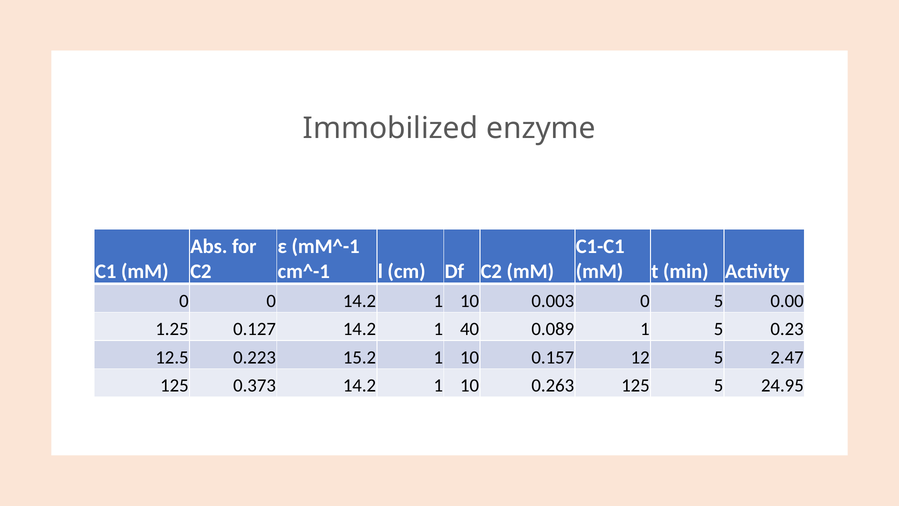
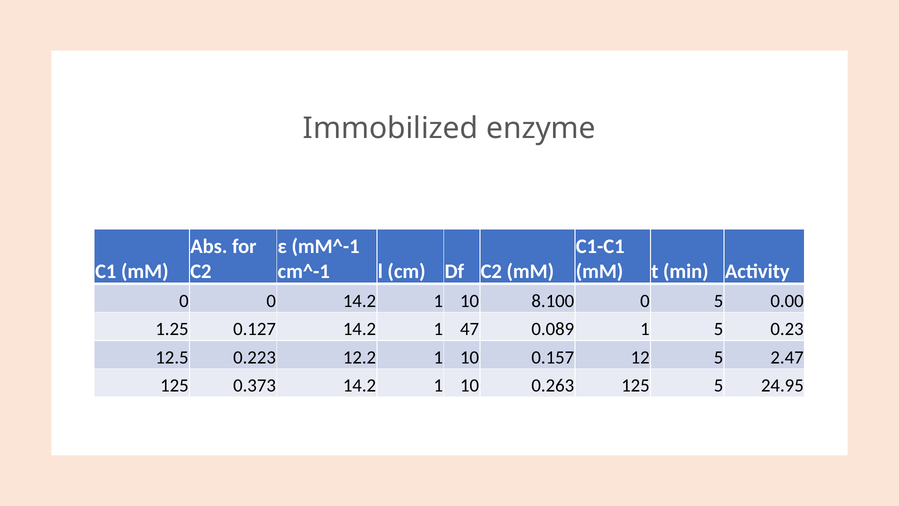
0.003: 0.003 -> 8.100
40: 40 -> 47
15.2: 15.2 -> 12.2
